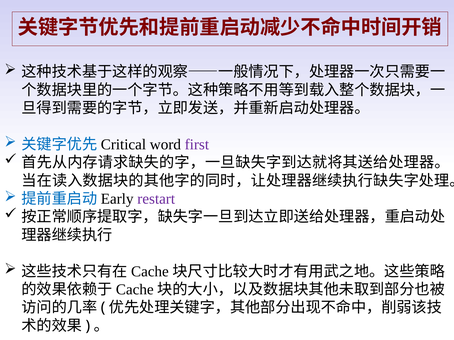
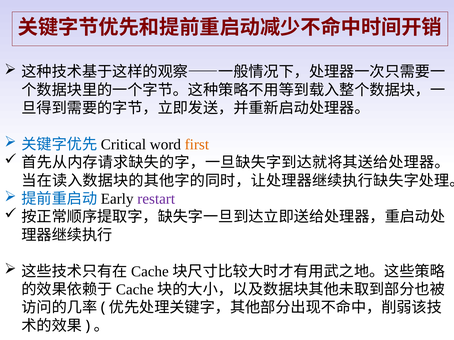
first colour: purple -> orange
